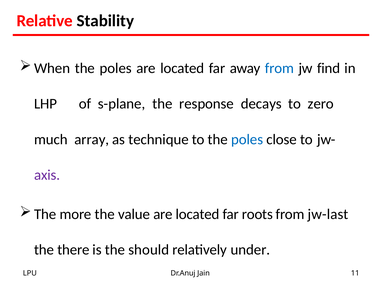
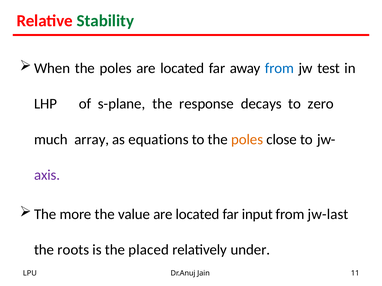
Stability colour: black -> green
find: find -> test
technique: technique -> equations
poles at (247, 140) colour: blue -> orange
roots: roots -> input
there: there -> roots
should: should -> placed
